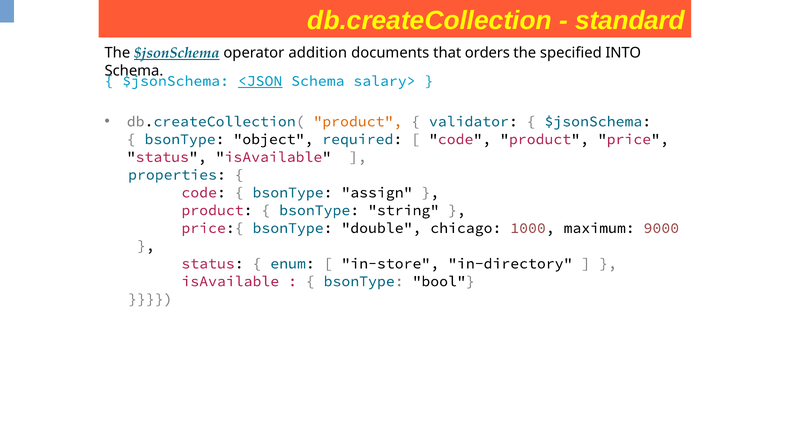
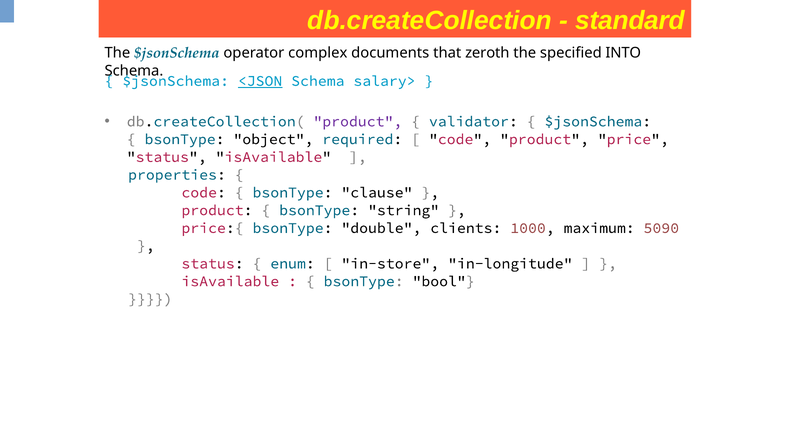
$jsonSchema at (177, 53) underline: present -> none
addition: addition -> complex
orders: orders -> zeroth
product at (358, 122) colour: orange -> purple
assign: assign -> clause
chicago: chicago -> clients
9000: 9000 -> 5090
in-directory: in-directory -> in-longitude
